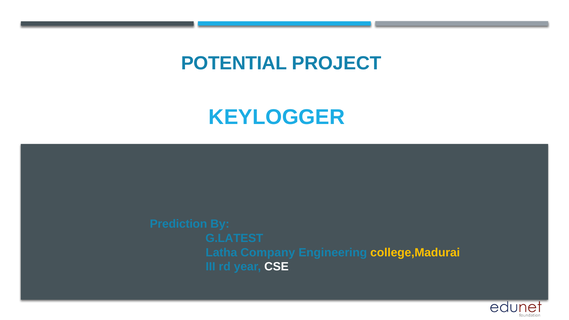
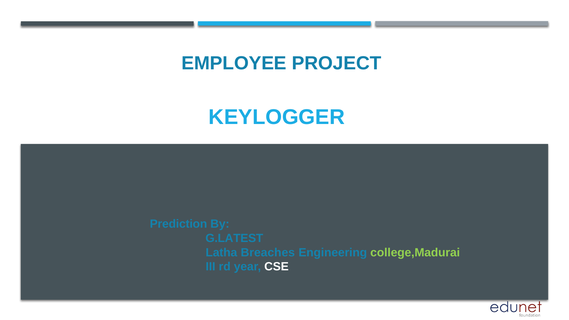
POTENTIAL: POTENTIAL -> EMPLOYEE
Company: Company -> Breaches
college,Madurai colour: yellow -> light green
